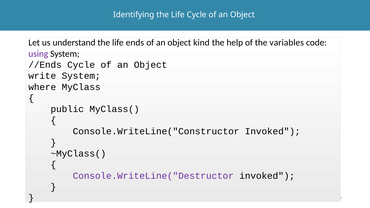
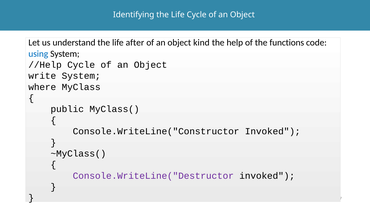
ends: ends -> after
variables: variables -> functions
using colour: purple -> blue
//Ends: //Ends -> //Help
